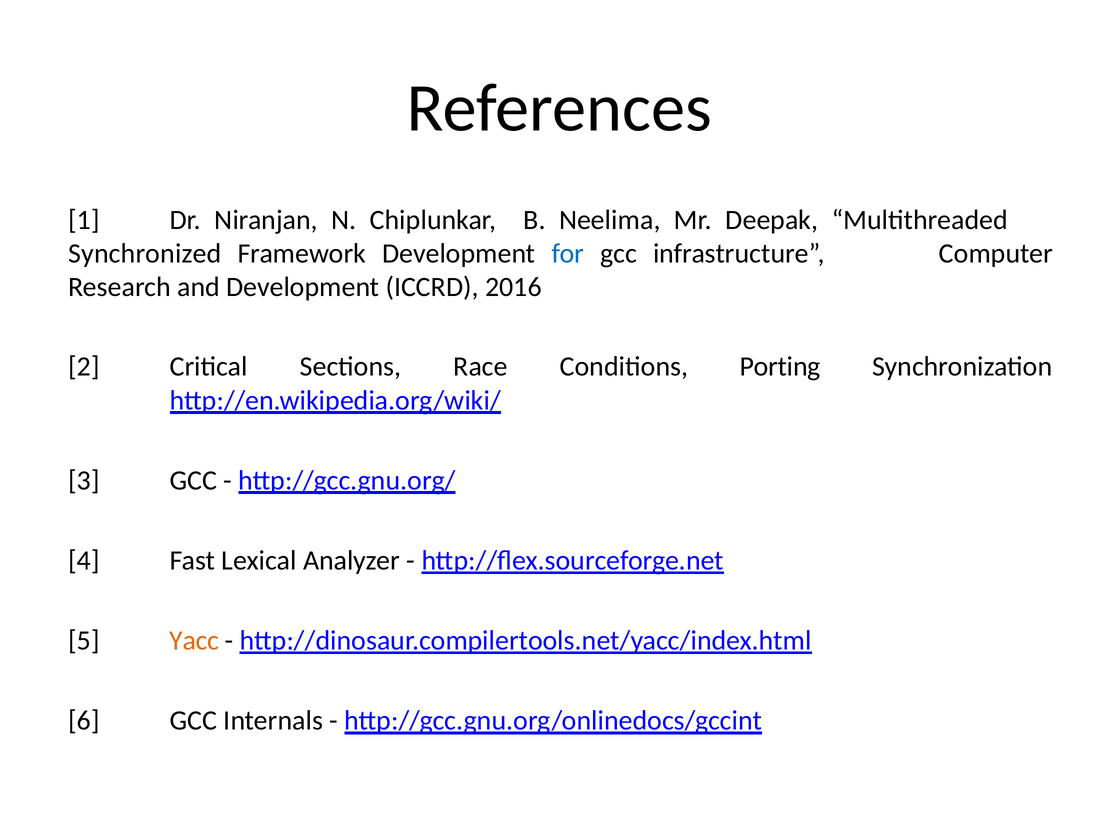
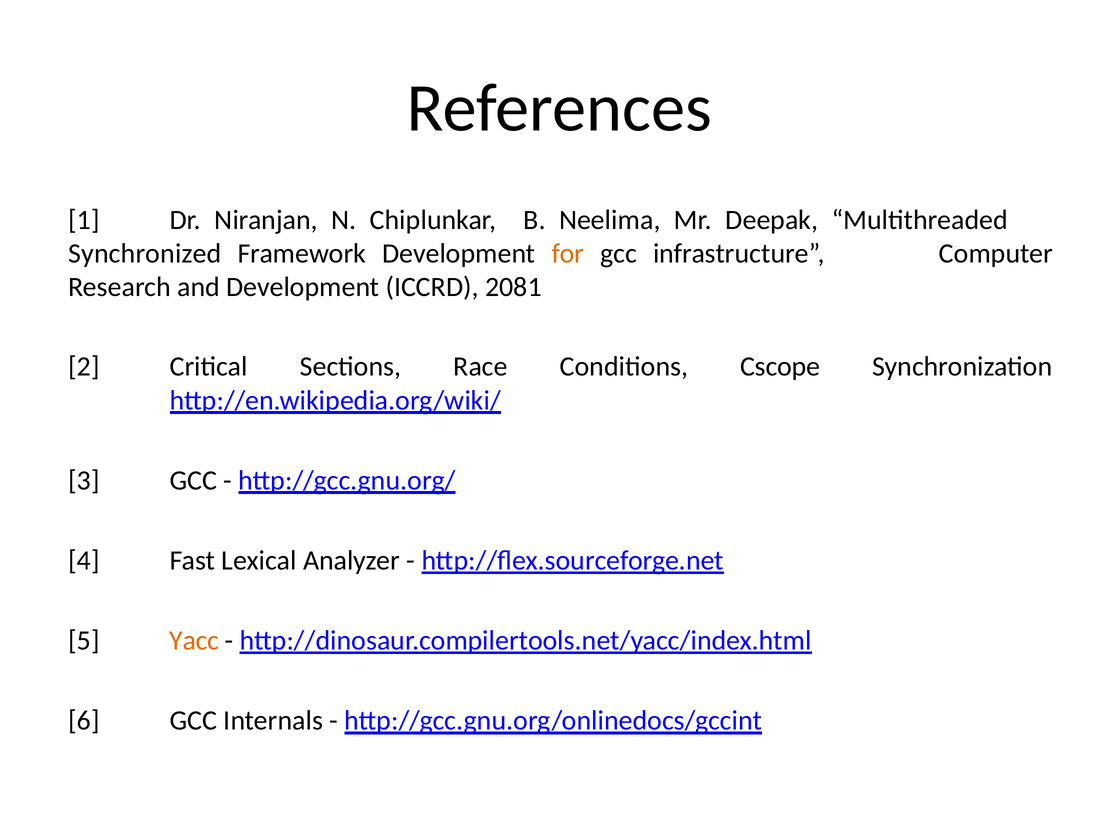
for colour: blue -> orange
2016: 2016 -> 2081
Porting: Porting -> Cscope
